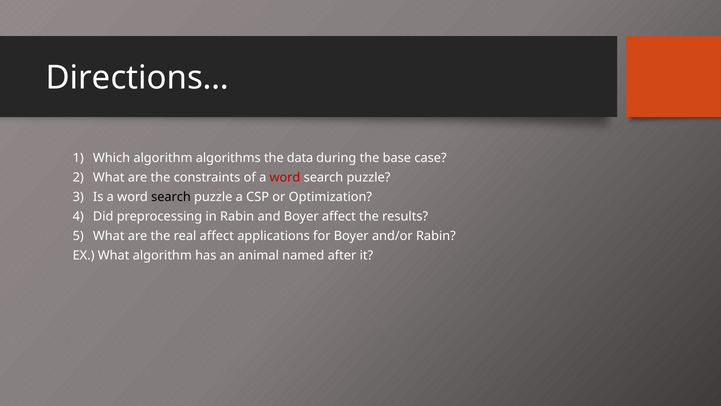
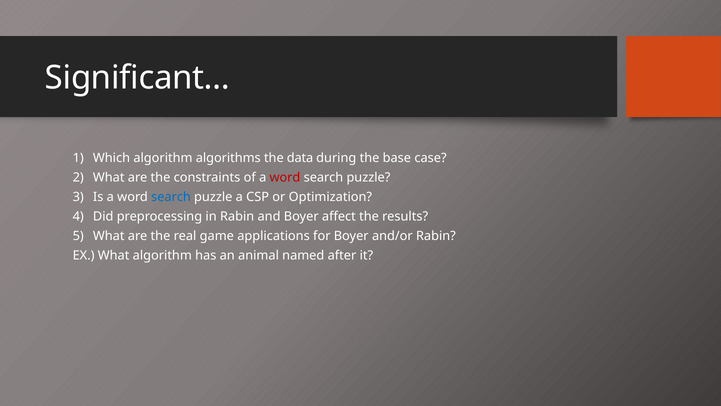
Directions…: Directions… -> Significant…
search at (171, 197) colour: black -> blue
real affect: affect -> game
